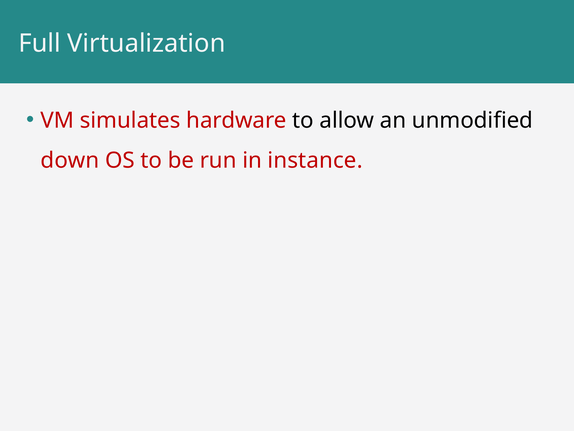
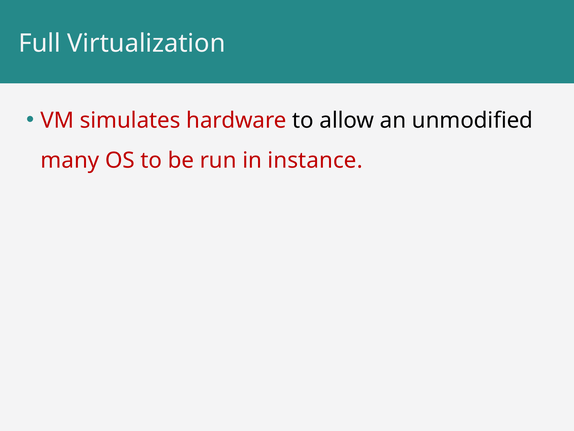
down: down -> many
